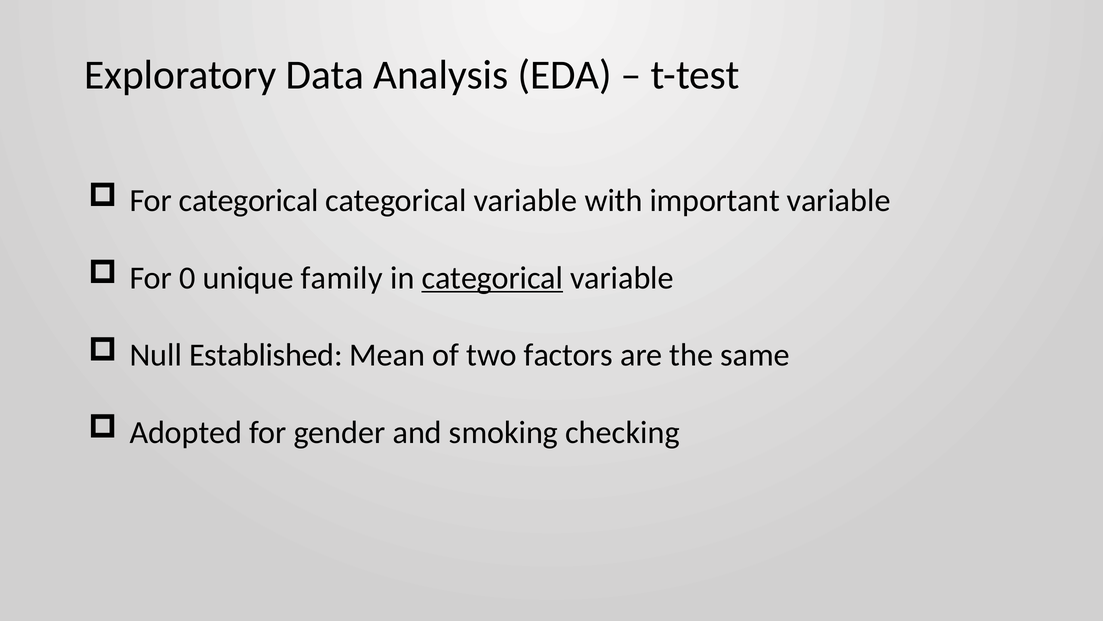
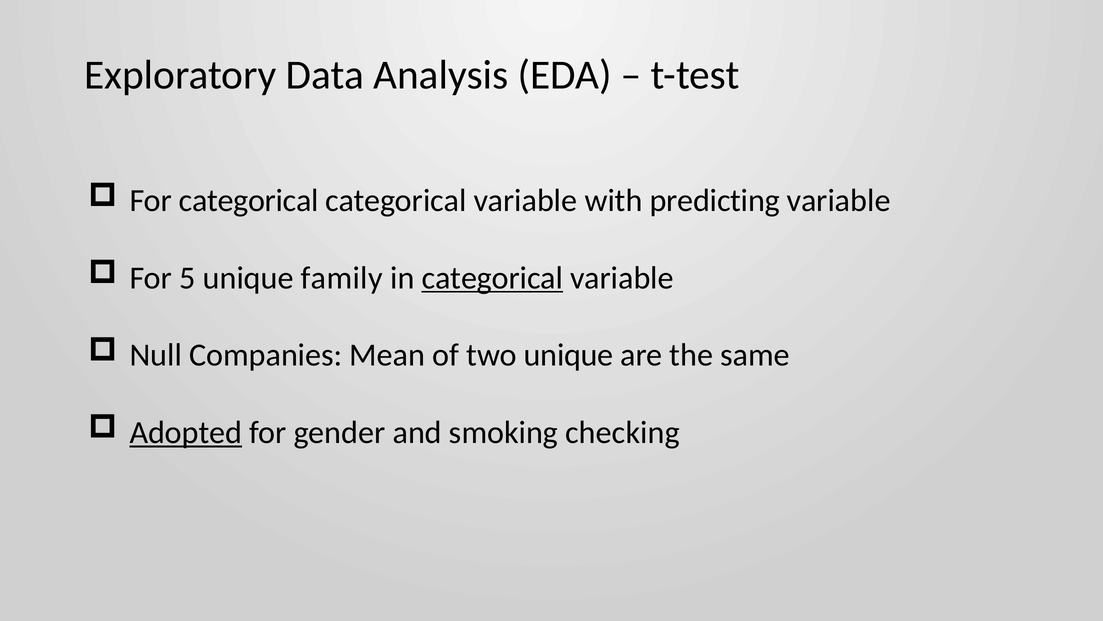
important: important -> predicting
0: 0 -> 5
Established: Established -> Companies
two factors: factors -> unique
Adopted underline: none -> present
